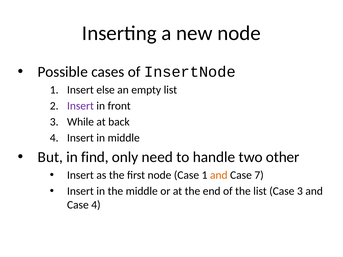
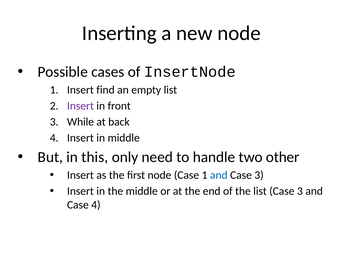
else: else -> find
find: find -> this
and at (219, 175) colour: orange -> blue
7 at (259, 175): 7 -> 3
